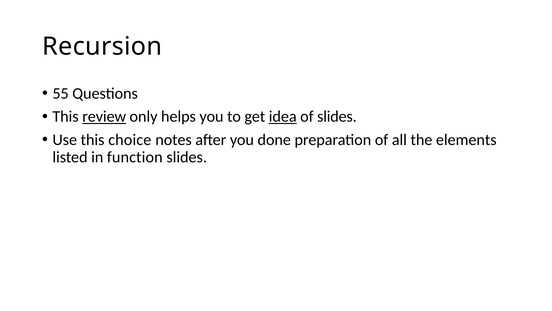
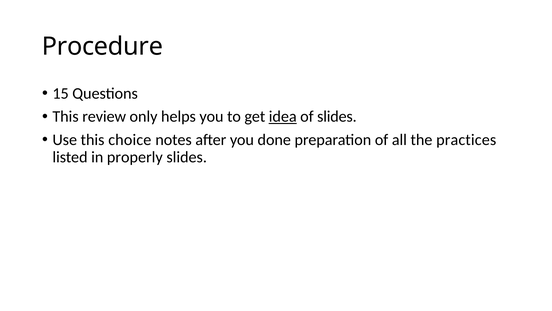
Recursion: Recursion -> Procedure
55: 55 -> 15
review underline: present -> none
elements: elements -> practices
function: function -> properly
